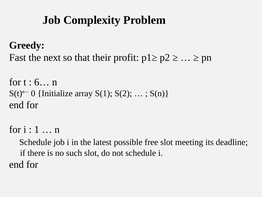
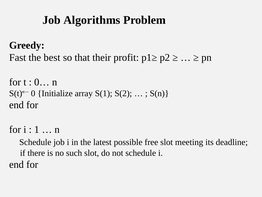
Complexity: Complexity -> Algorithms
next: next -> best
6…: 6… -> 0…
